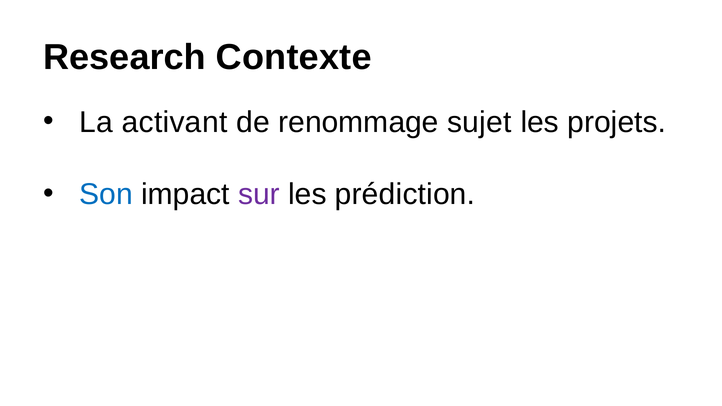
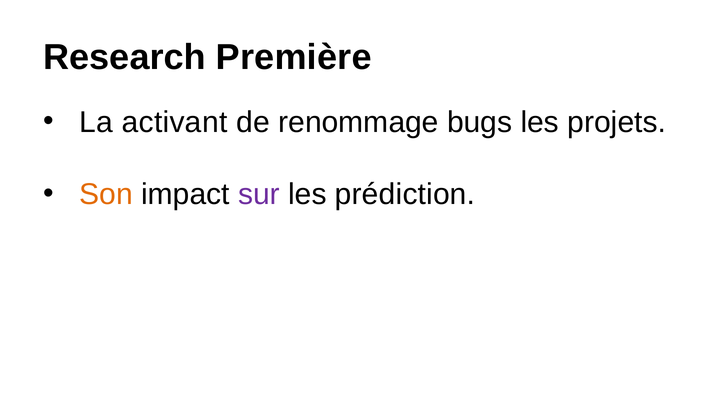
Contexte: Contexte -> Première
sujet: sujet -> bugs
Son colour: blue -> orange
